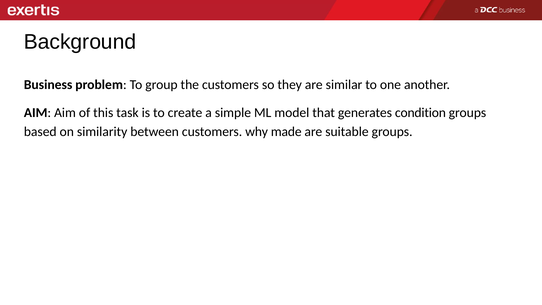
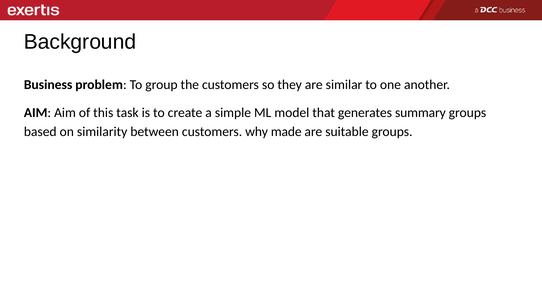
condition: condition -> summary
